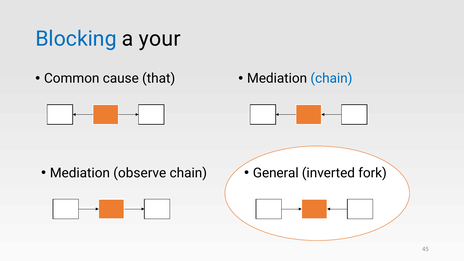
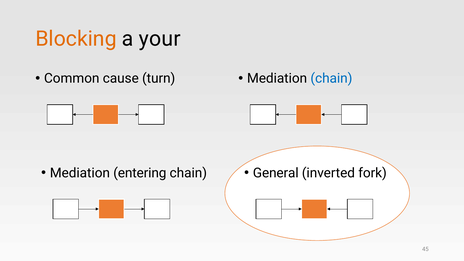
Blocking colour: blue -> orange
that: that -> turn
observe: observe -> entering
